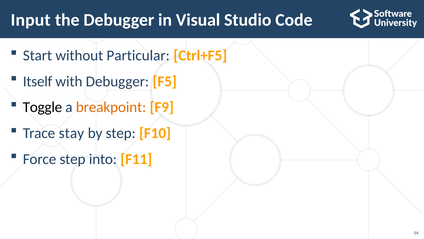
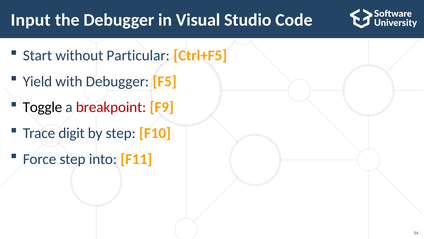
Itself: Itself -> Yield
breakpoint colour: orange -> red
stay: stay -> digit
